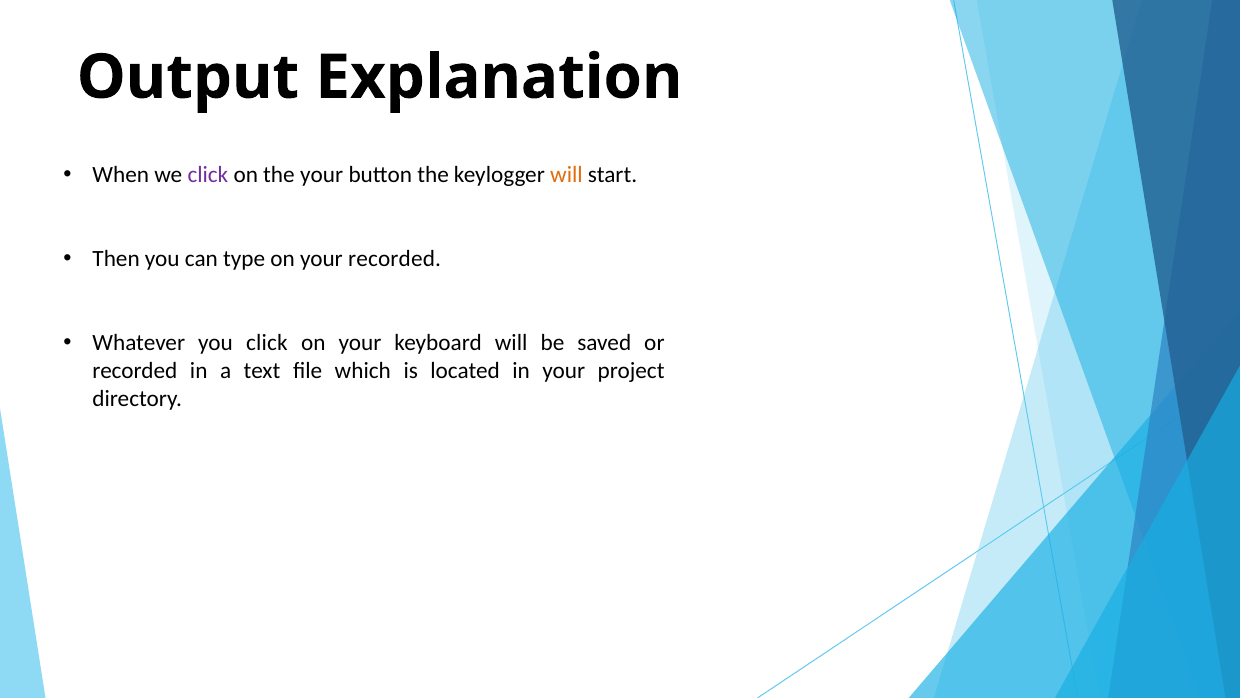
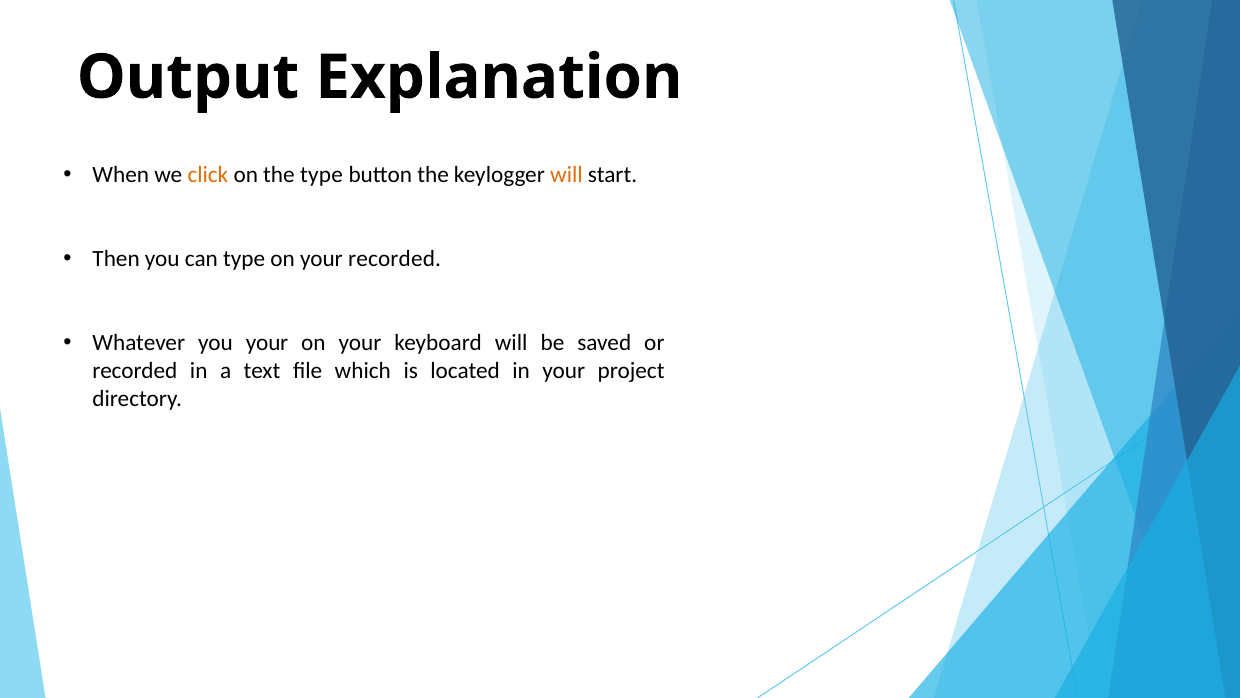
click at (208, 175) colour: purple -> orange
the your: your -> type
you click: click -> your
